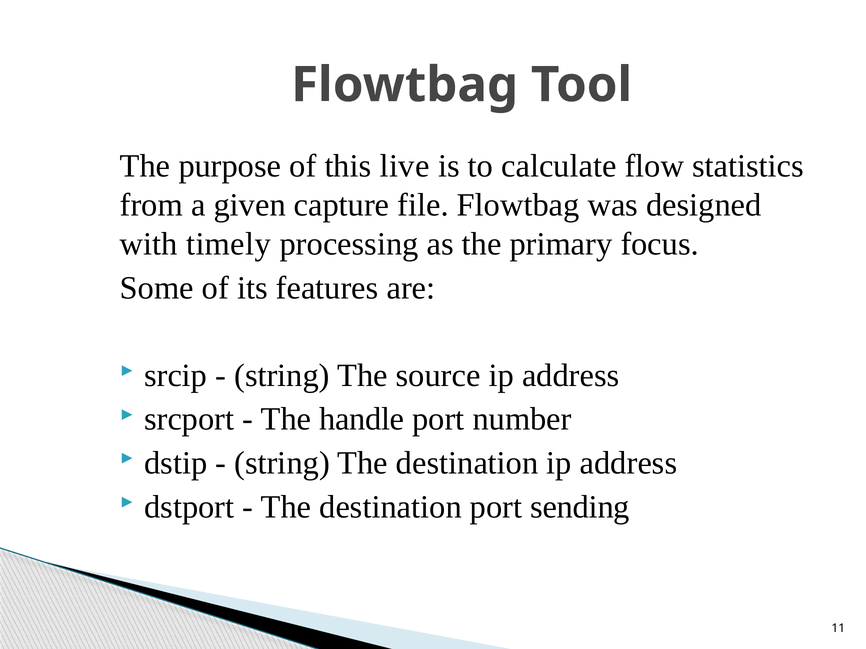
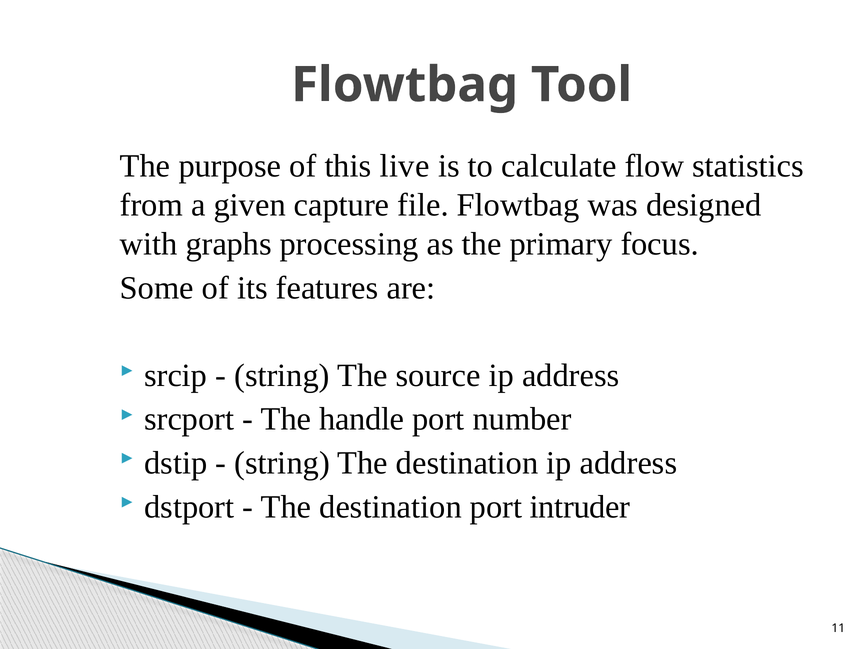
timely: timely -> graphs
sending: sending -> intruder
